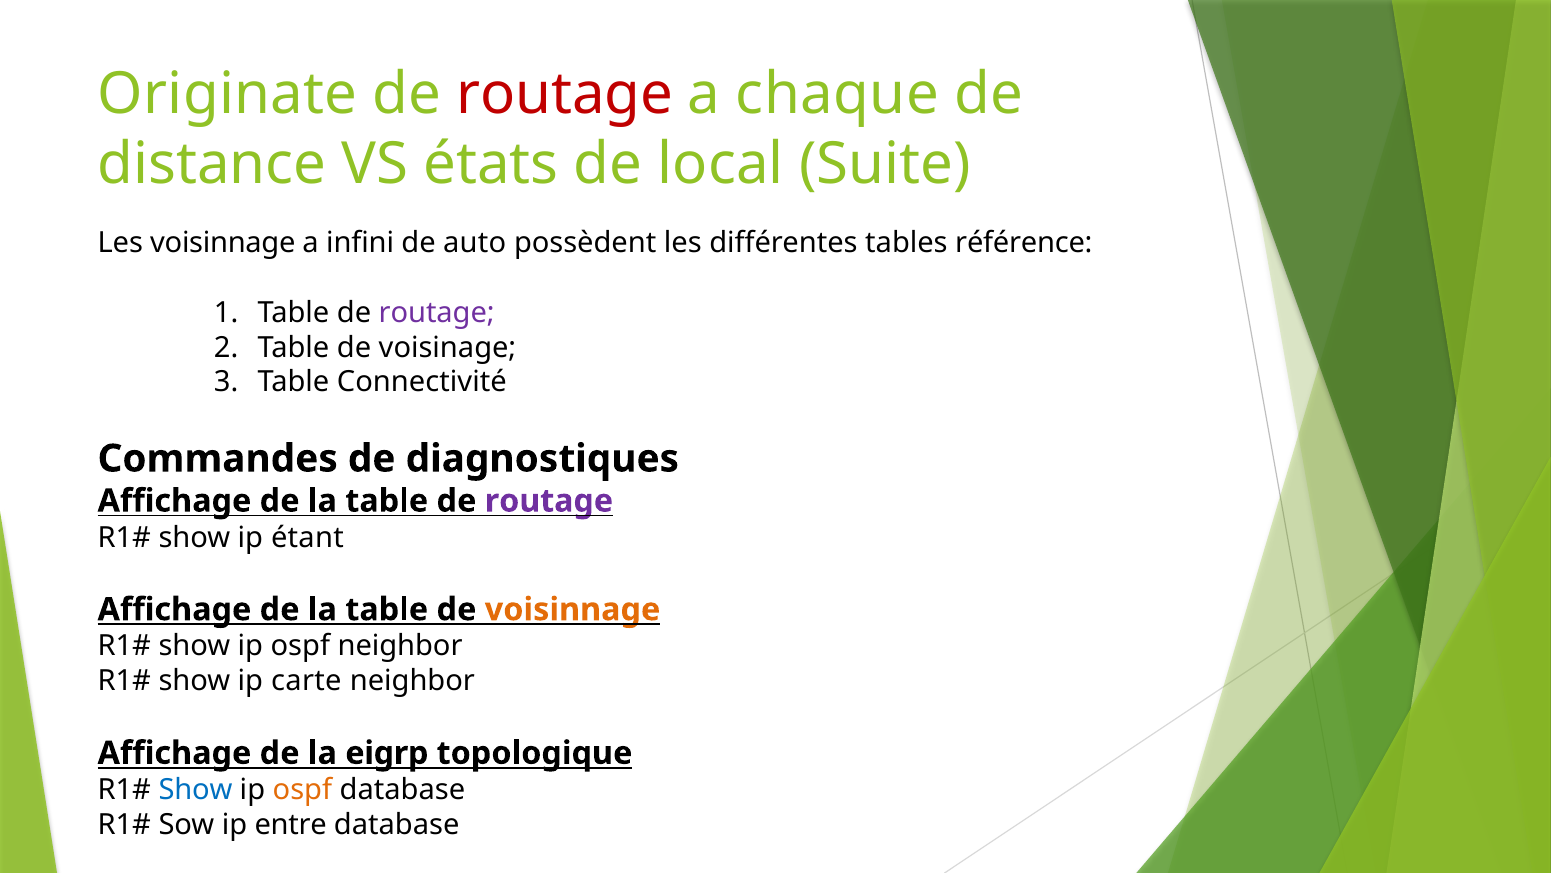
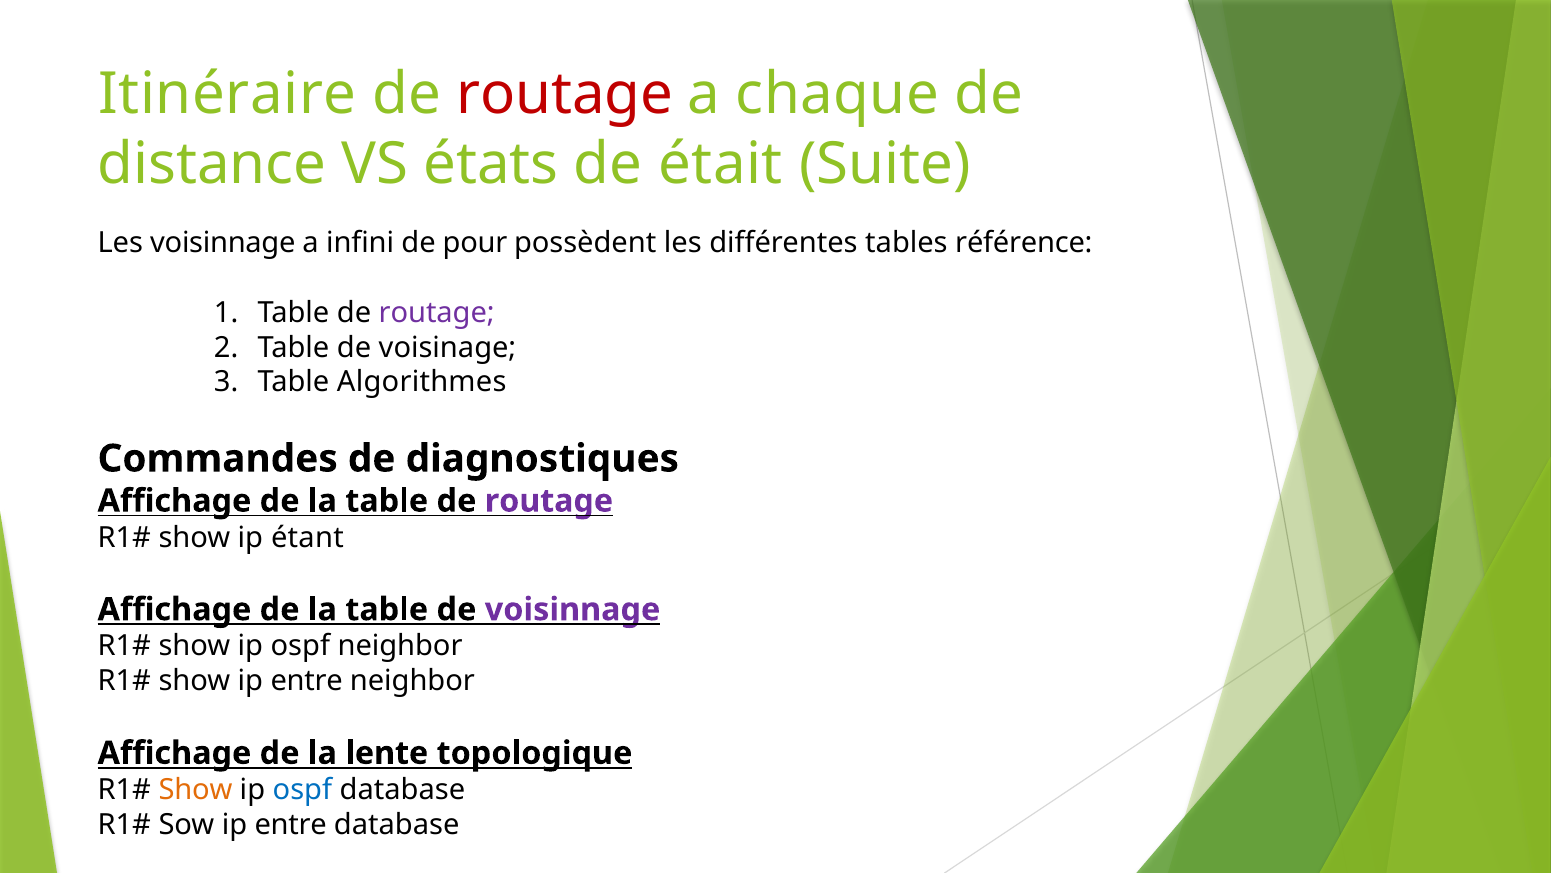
Originate: Originate -> Itinéraire
local: local -> était
auto: auto -> pour
Connectivité: Connectivité -> Algorithmes
voisinnage at (573, 609) colour: orange -> purple
show ip carte: carte -> entre
eigrp: eigrp -> lente
Show at (195, 789) colour: blue -> orange
ospf at (302, 789) colour: orange -> blue
